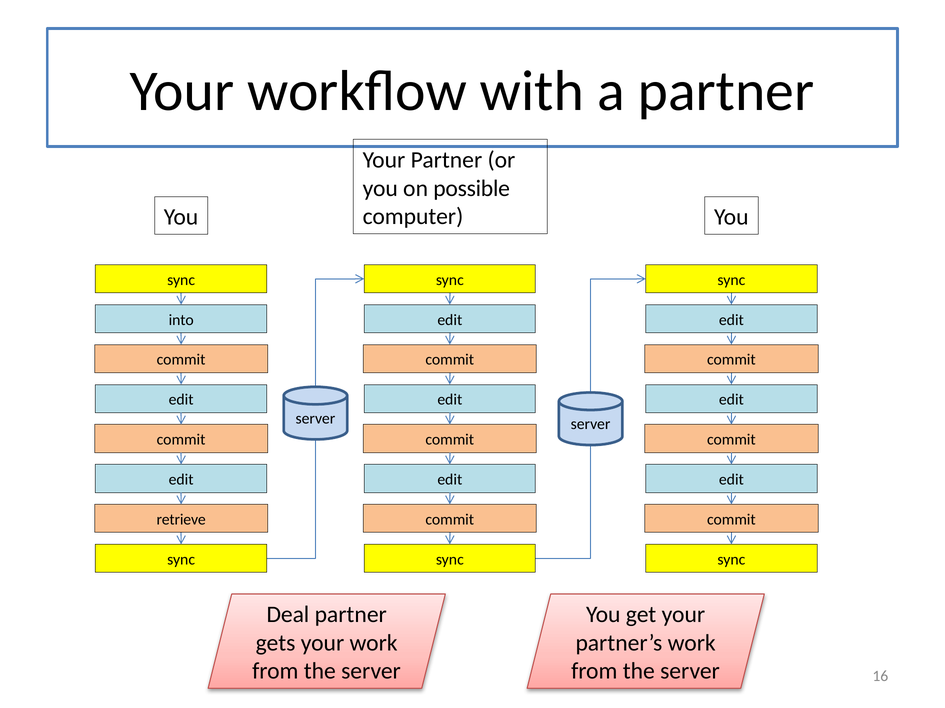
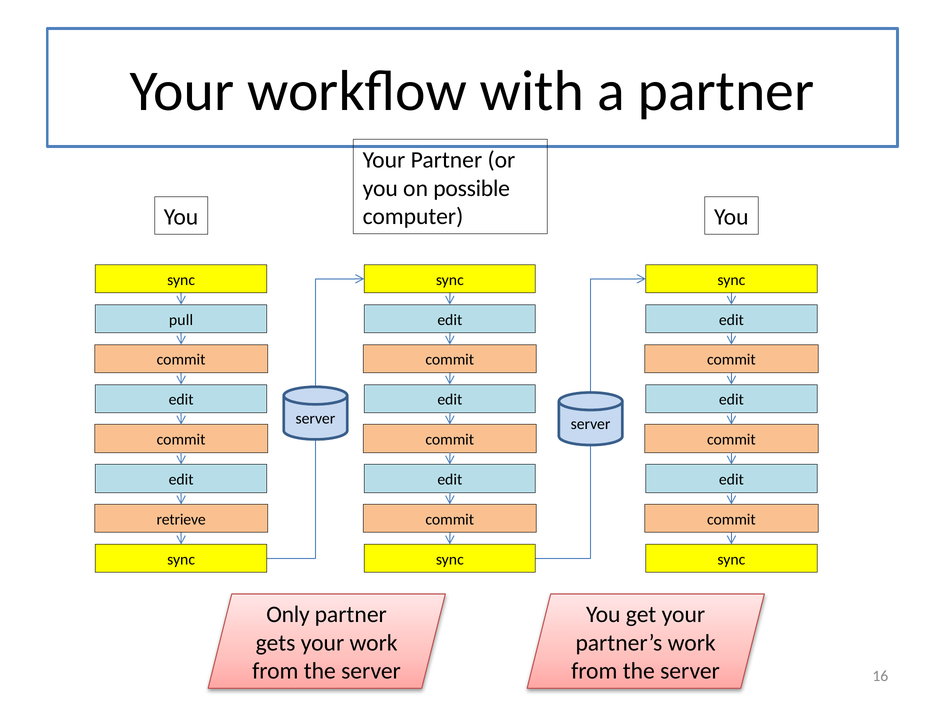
into: into -> pull
Deal: Deal -> Only
